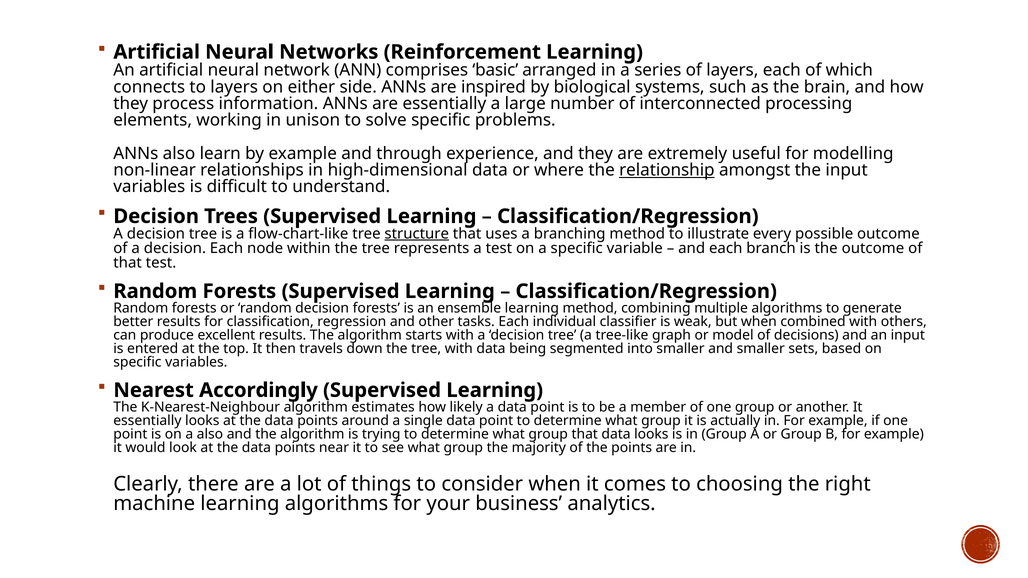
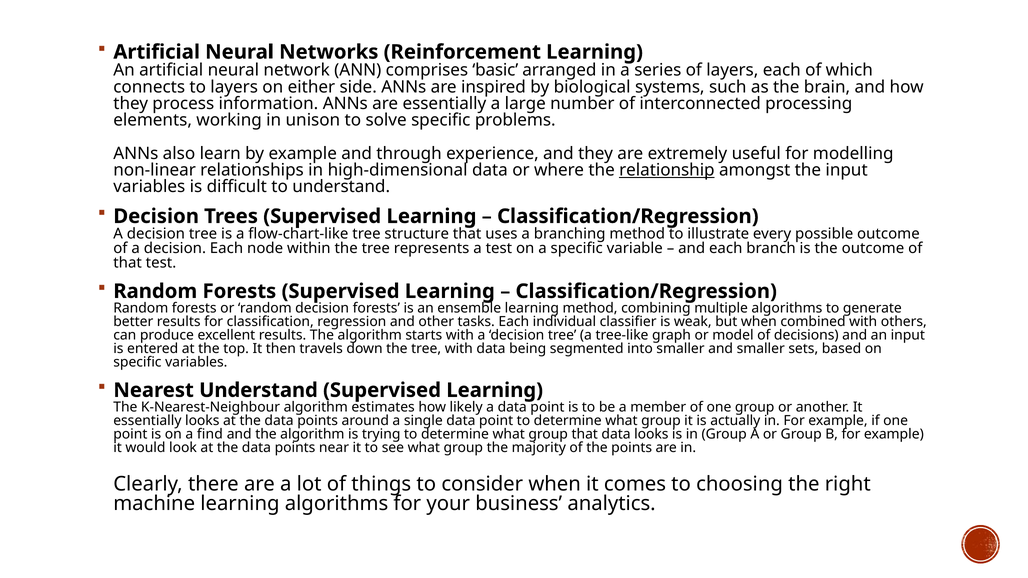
structure underline: present -> none
Nearest Accordingly: Accordingly -> Understand
a also: also -> find
